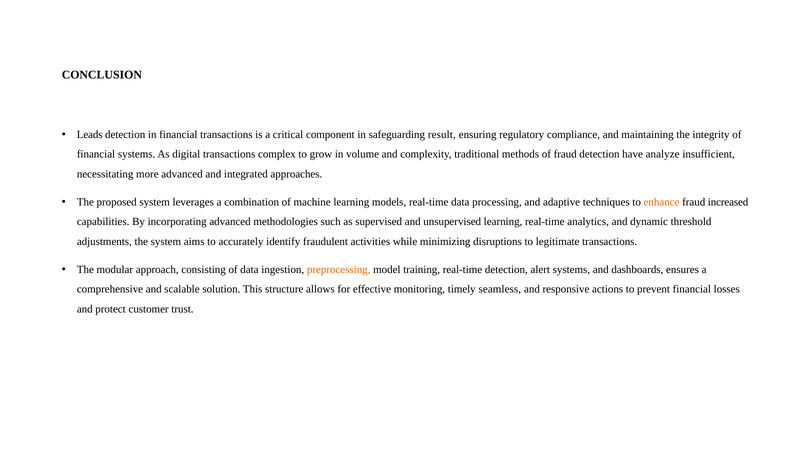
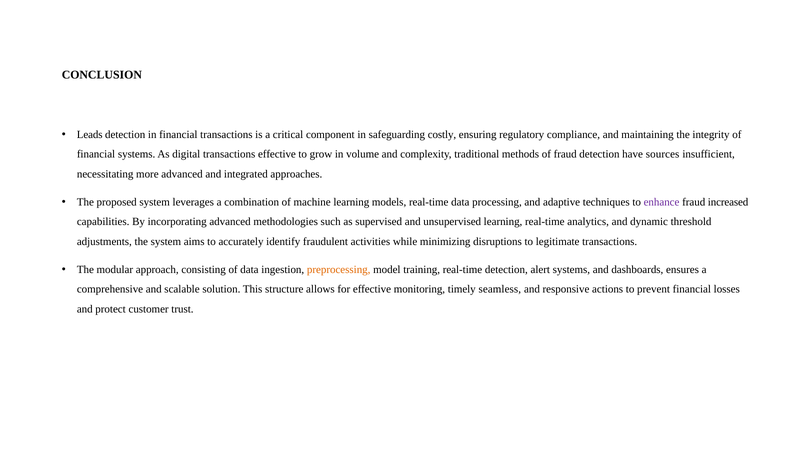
result: result -> costly
transactions complex: complex -> effective
analyze: analyze -> sources
enhance colour: orange -> purple
